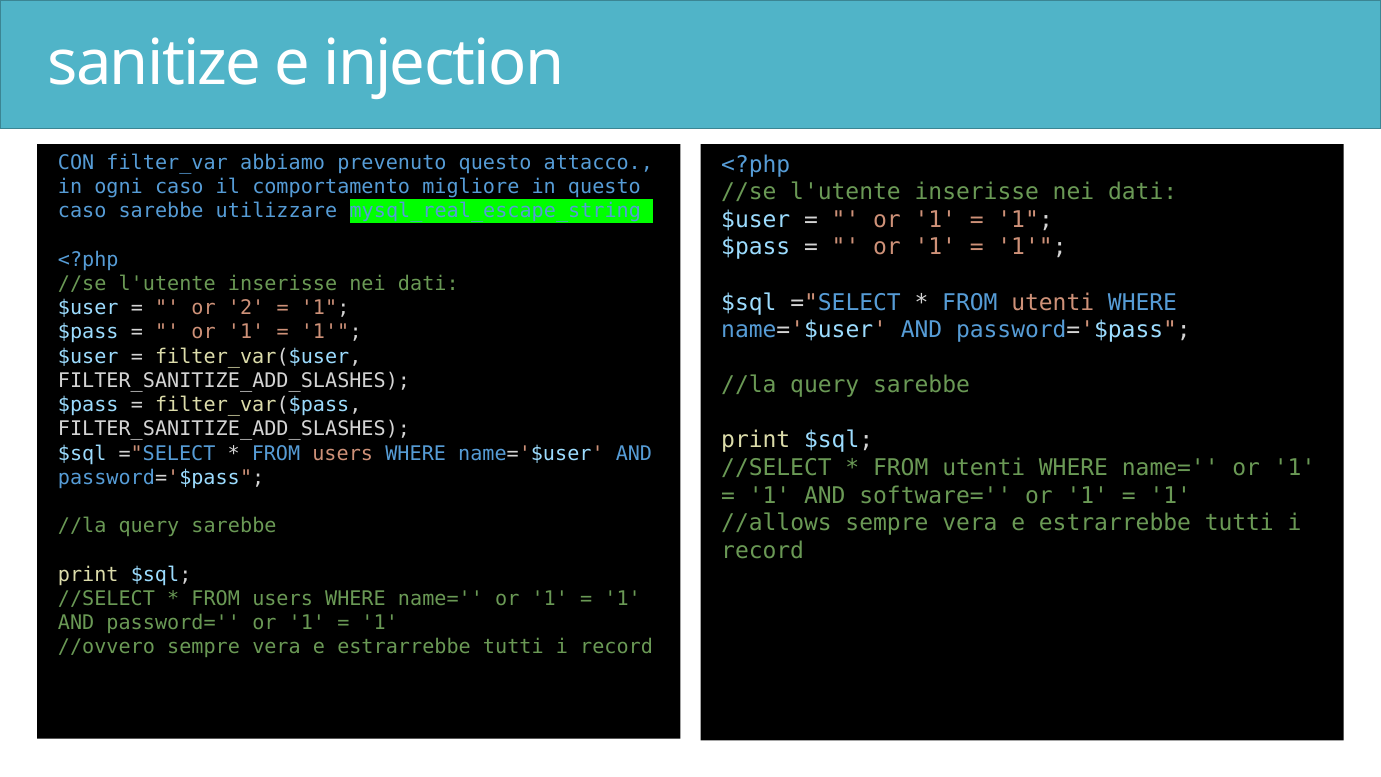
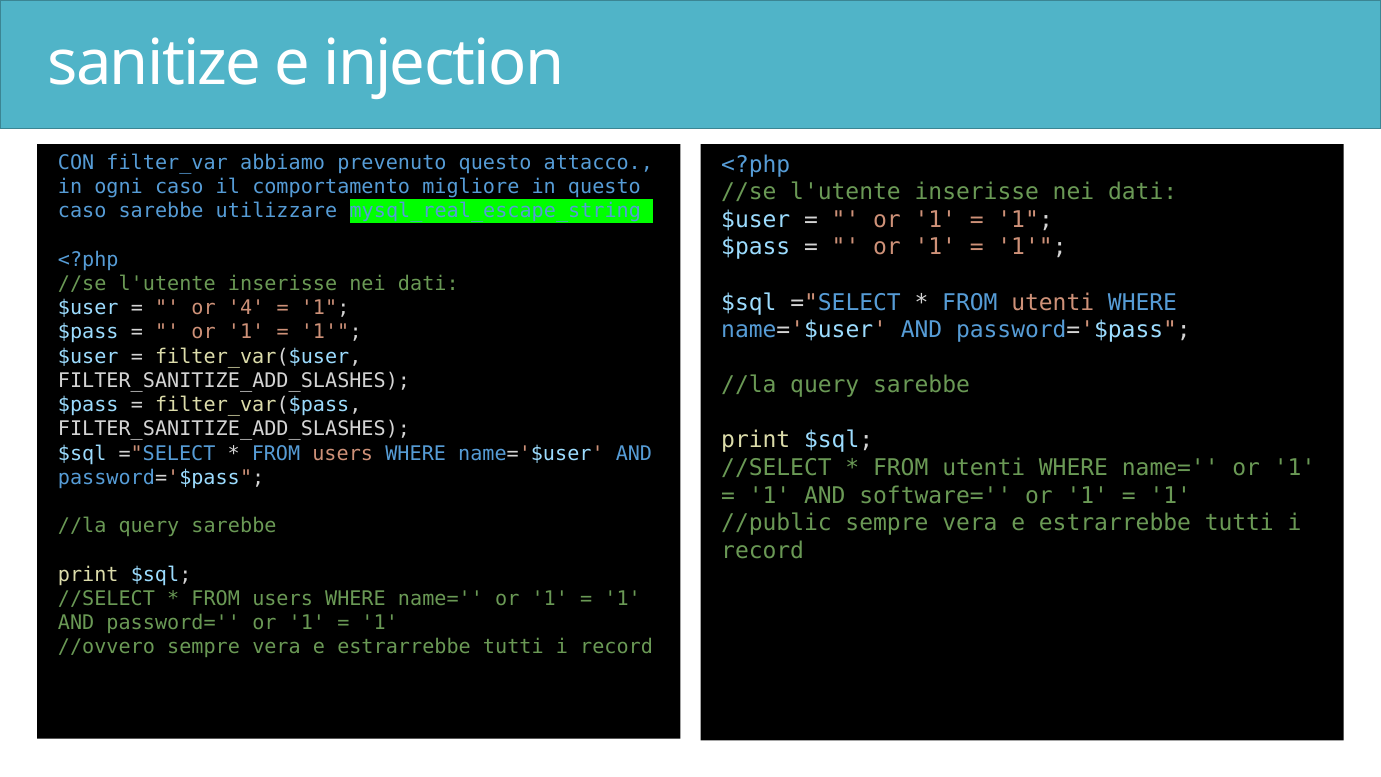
2: 2 -> 4
//allows: //allows -> //public
